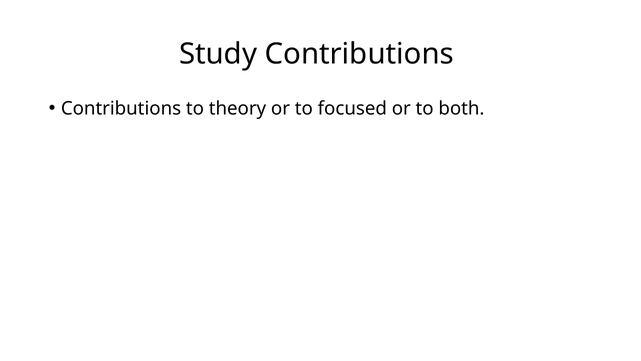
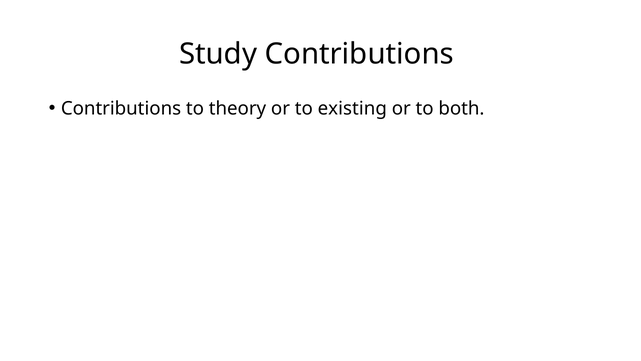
focused: focused -> existing
